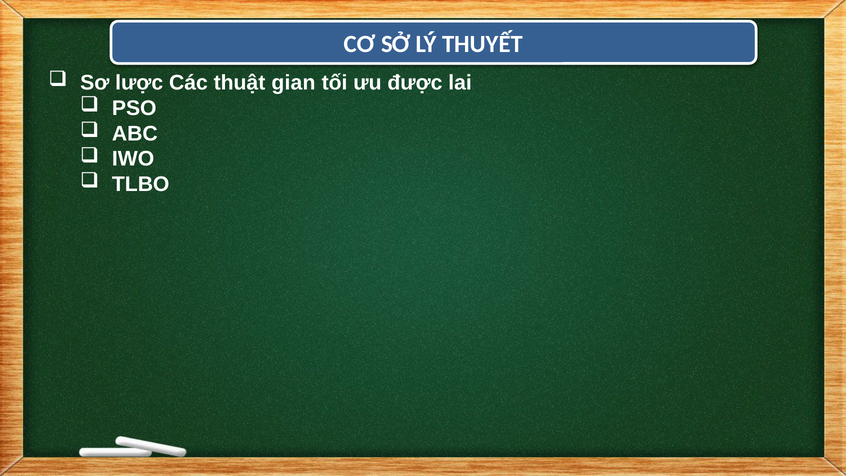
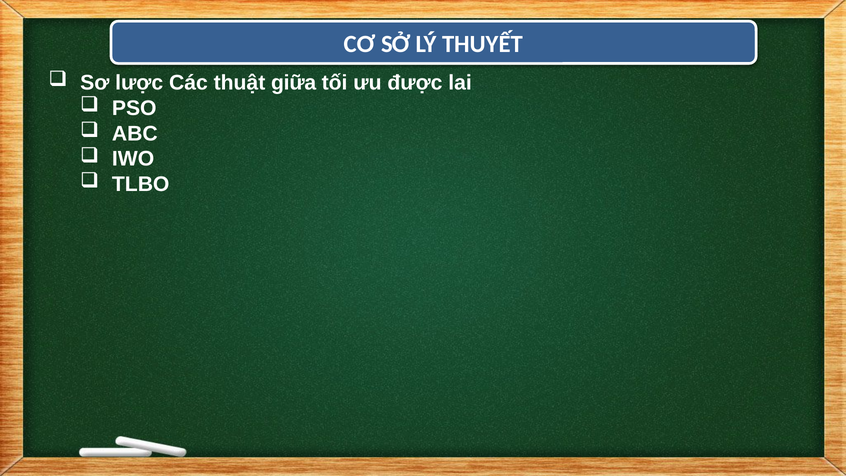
gian: gian -> giữa
